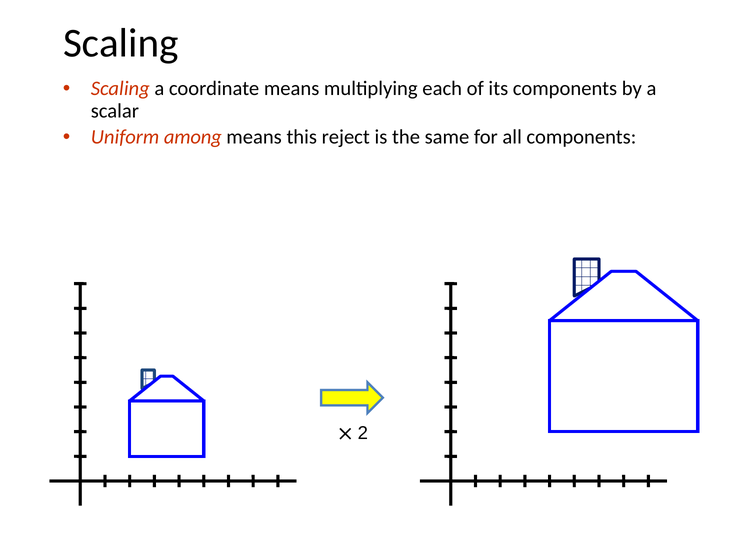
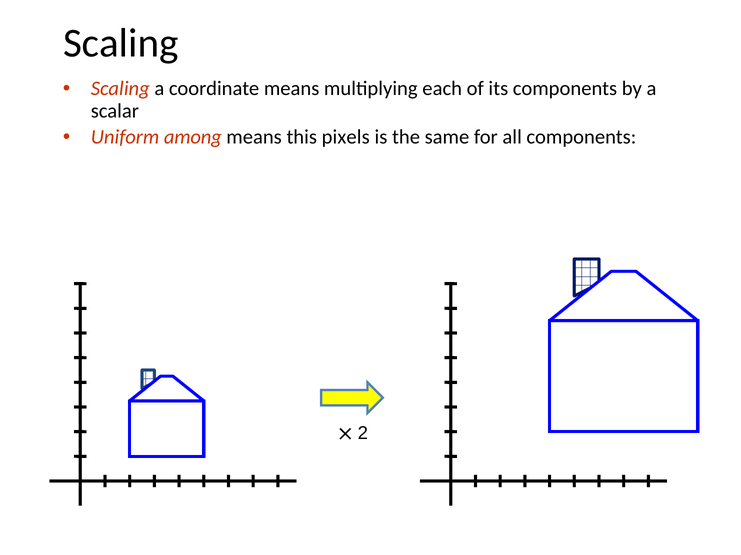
reject: reject -> pixels
